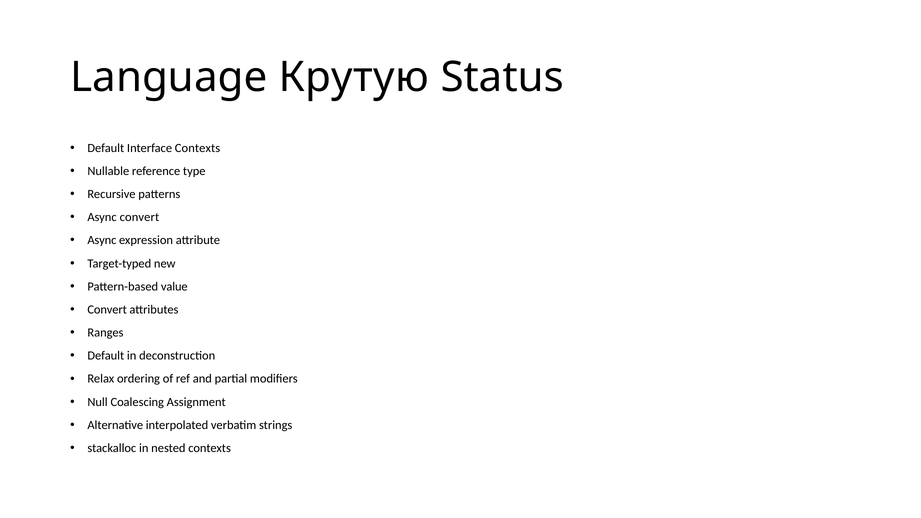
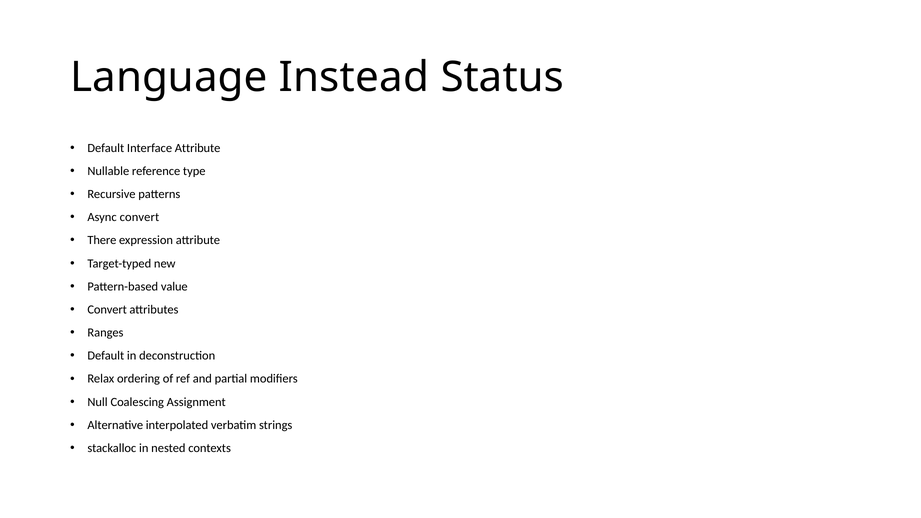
Крутую: Крутую -> Instead
Interface Contexts: Contexts -> Attribute
Async at (102, 240): Async -> There
